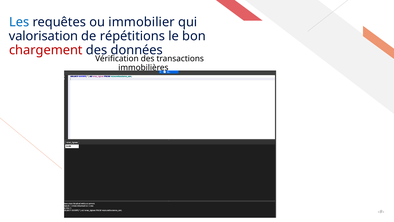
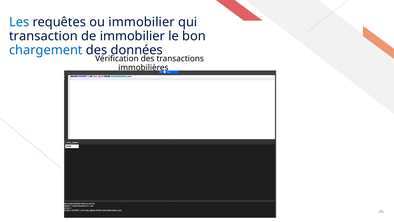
valorisation: valorisation -> transaction
de répétitions: répétitions -> immobilier
chargement colour: red -> blue
